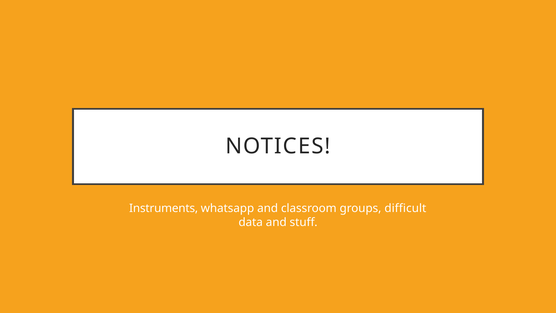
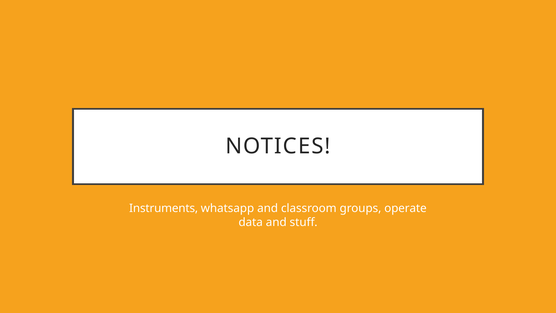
difficult: difficult -> operate
